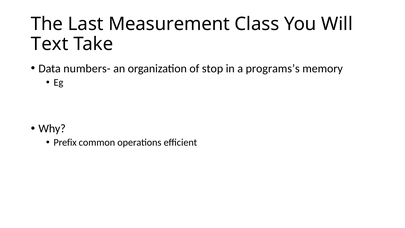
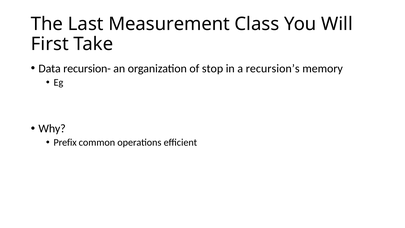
Text: Text -> First
numbers-: numbers- -> recursion-
programs’s: programs’s -> recursion’s
